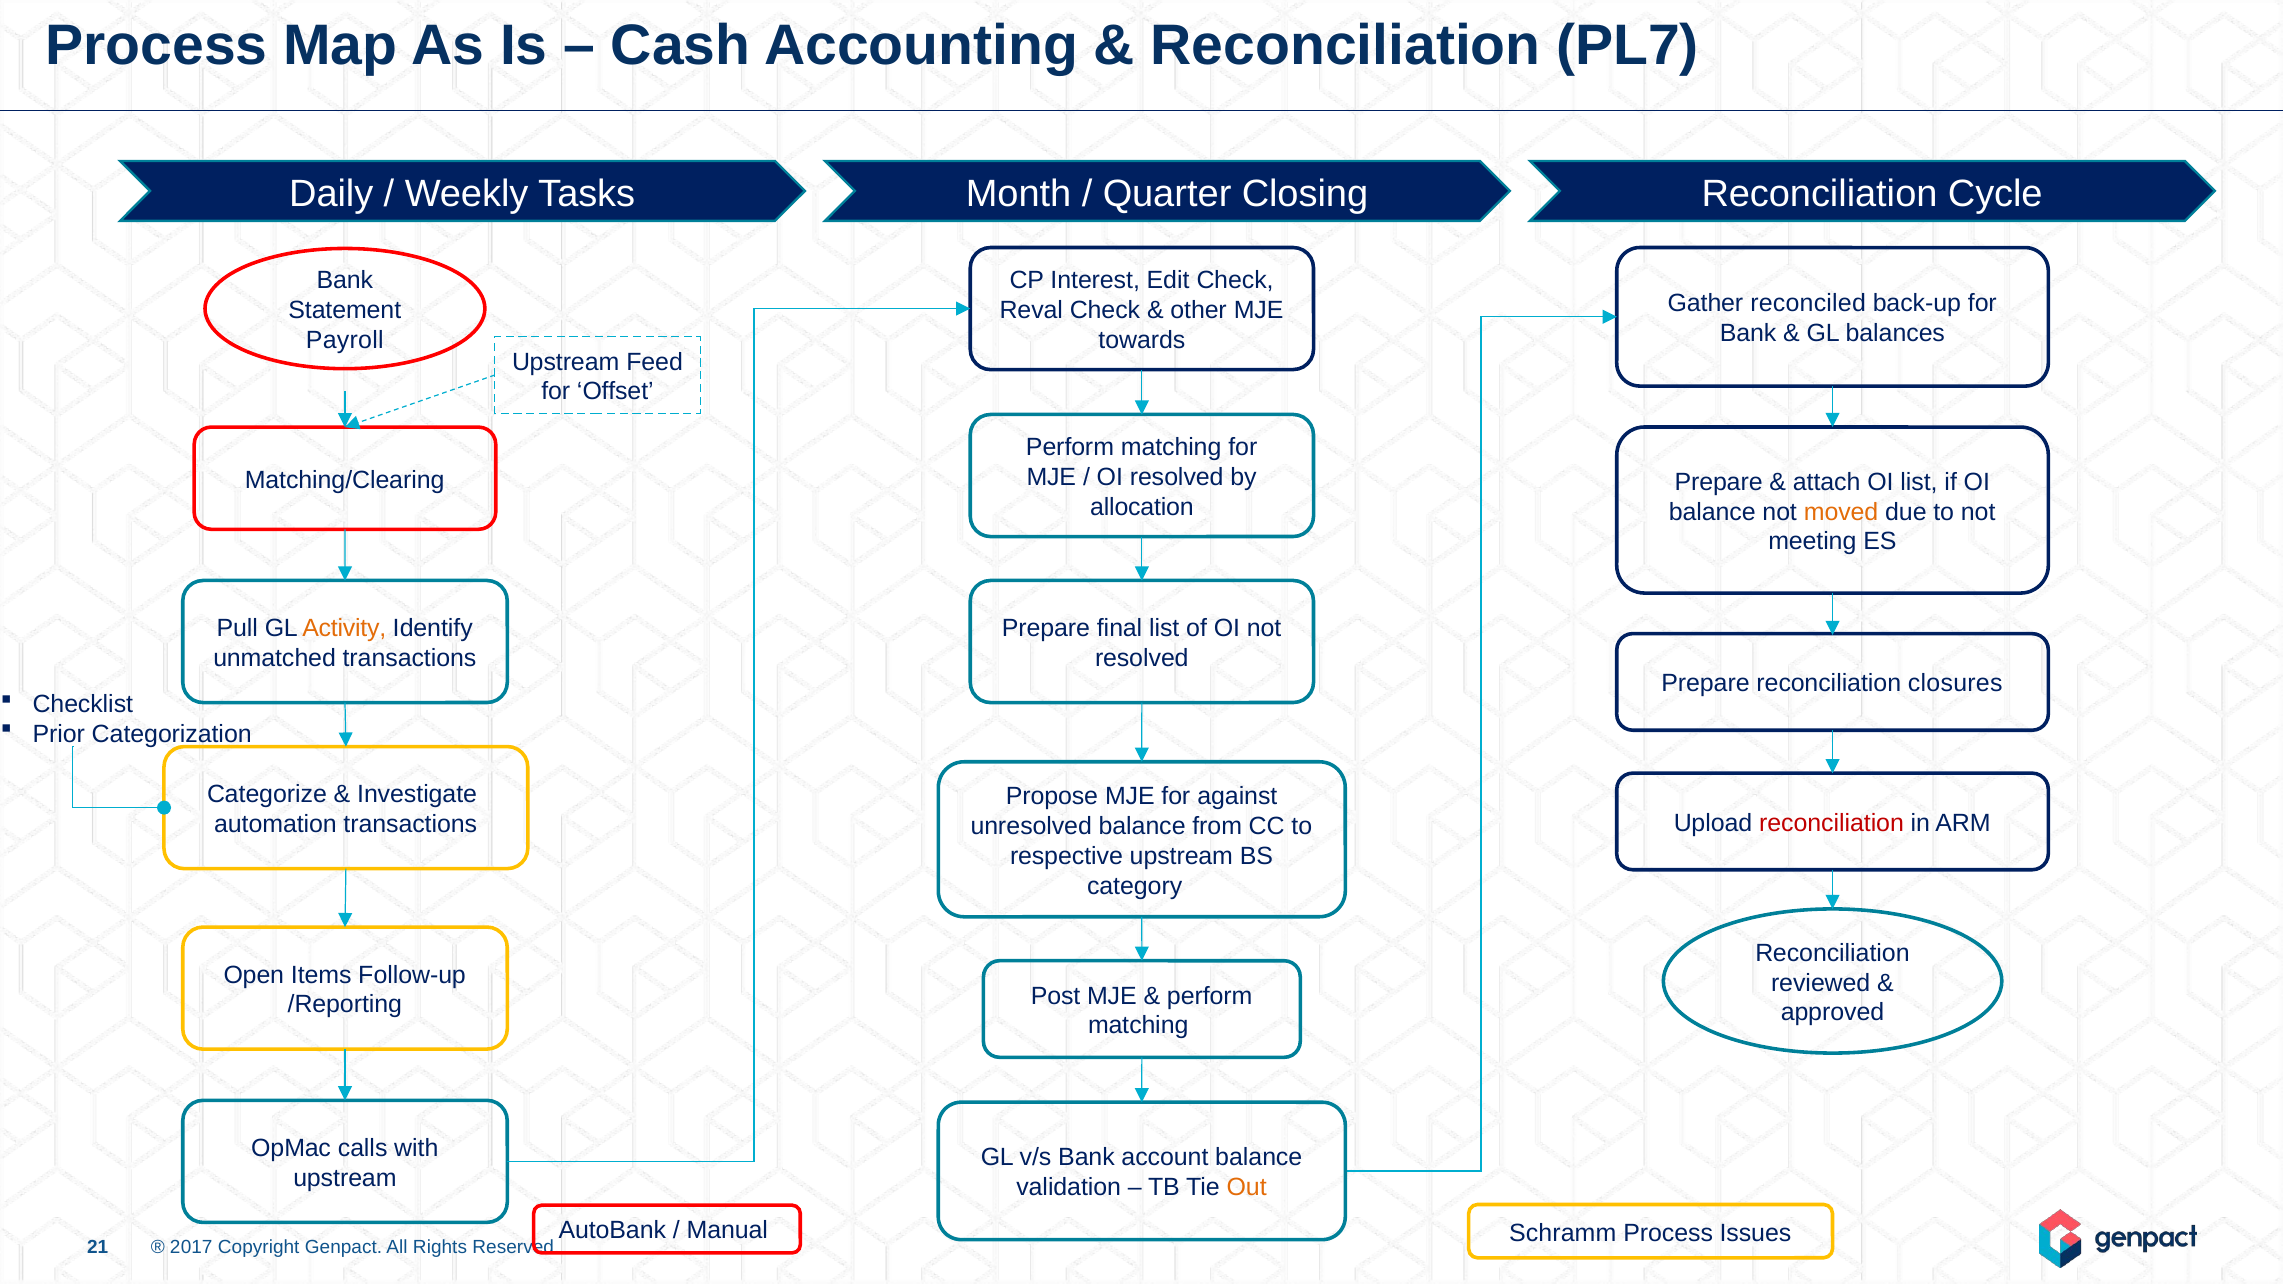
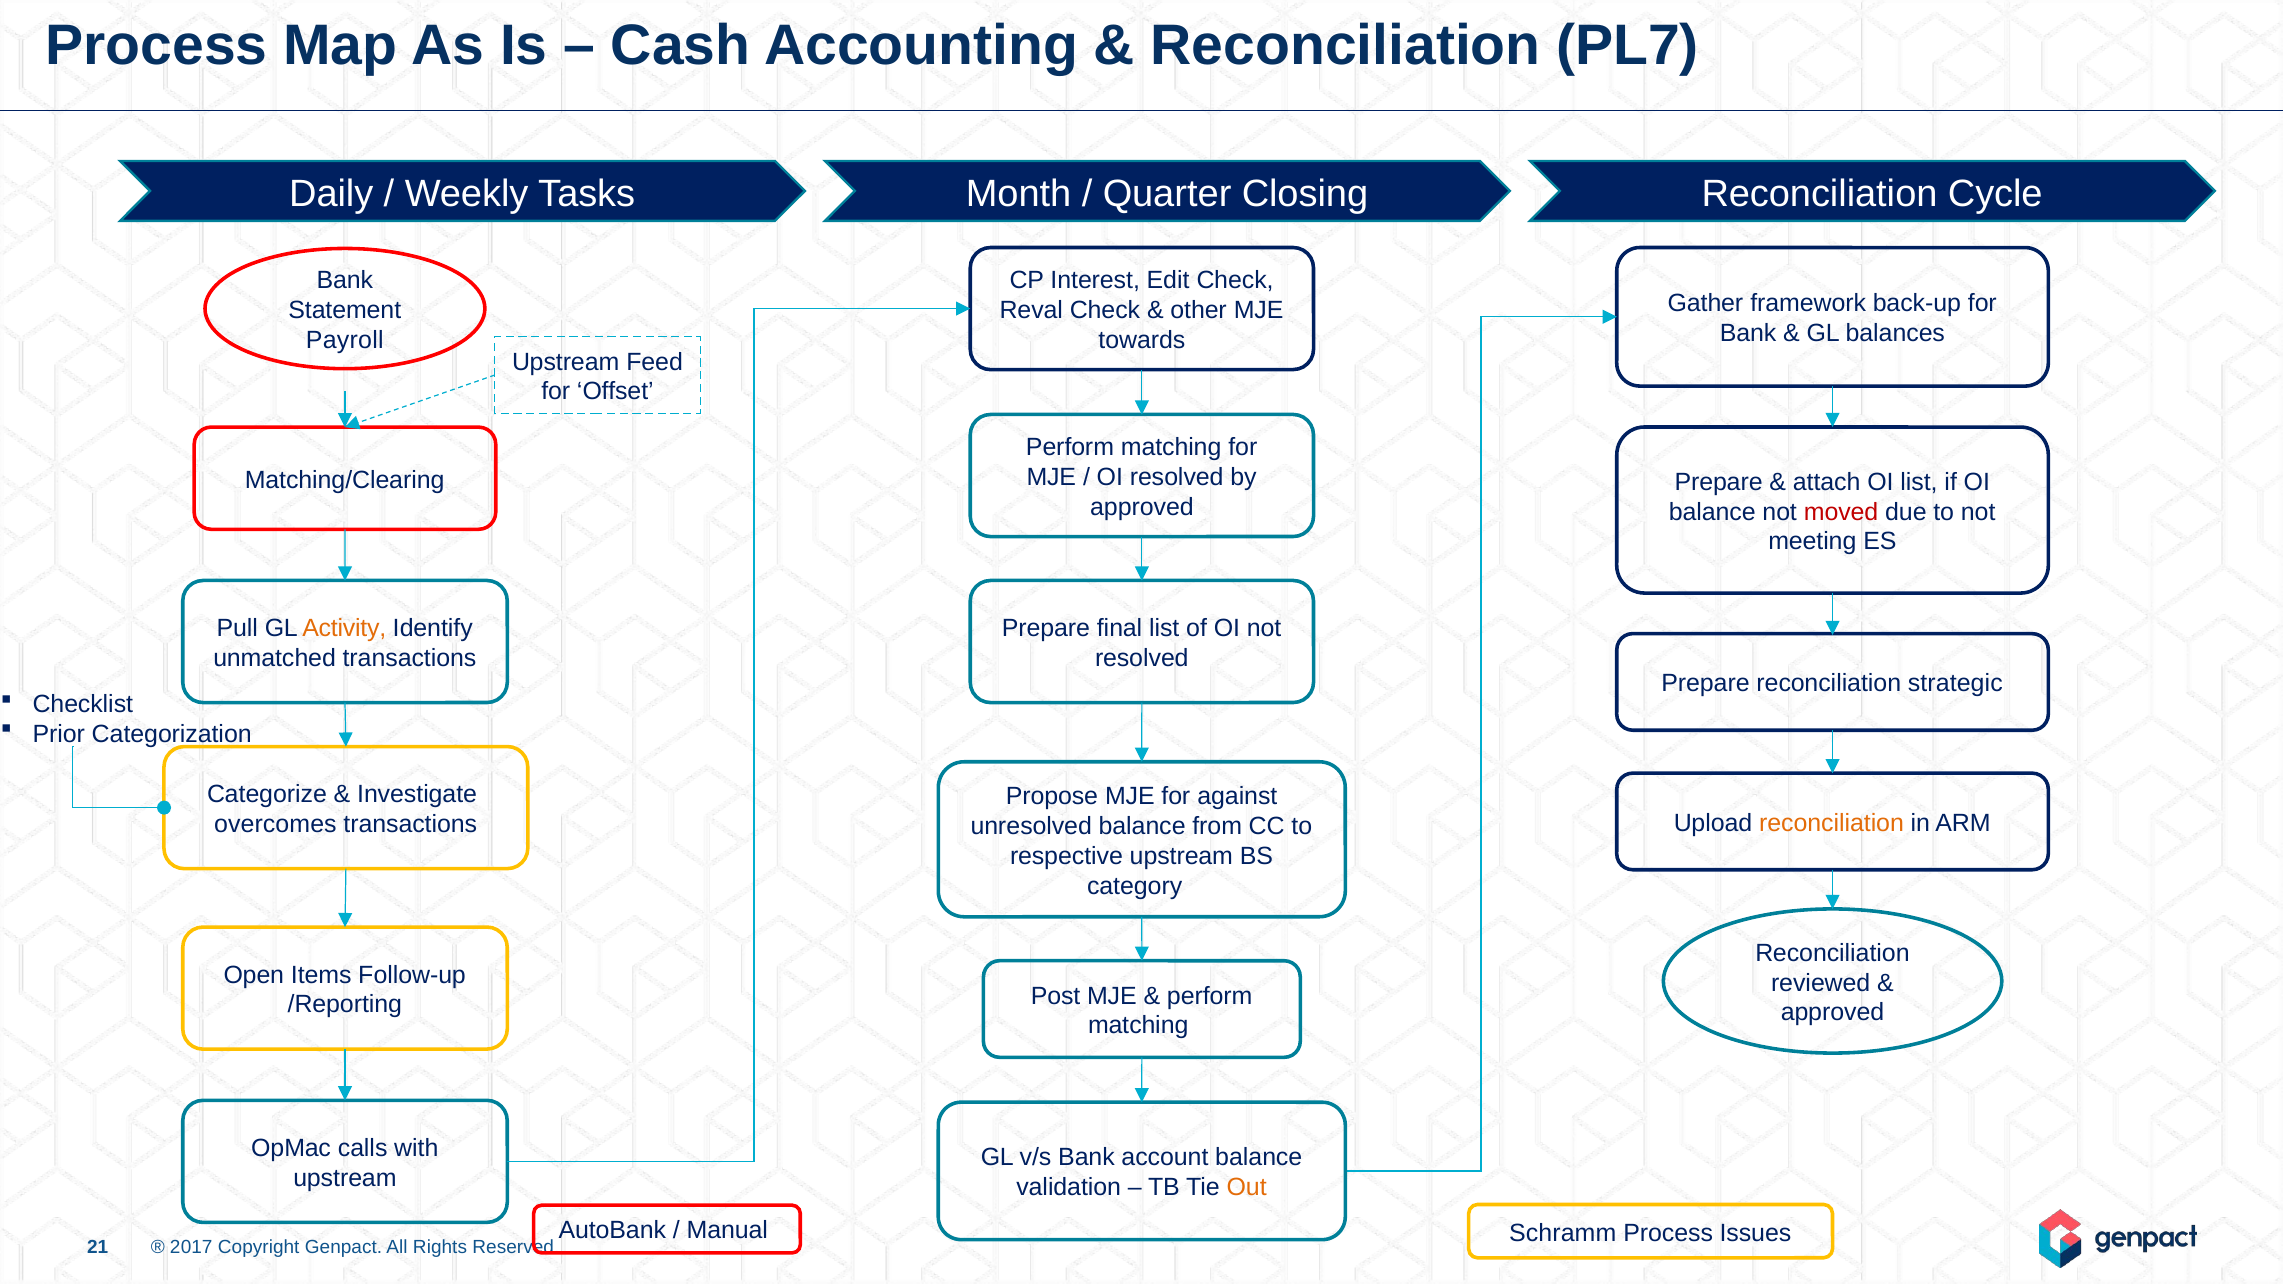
reconciled: reconciled -> framework
allocation at (1142, 507): allocation -> approved
moved colour: orange -> red
closures: closures -> strategic
reconciliation at (1831, 823) colour: red -> orange
automation: automation -> overcomes
